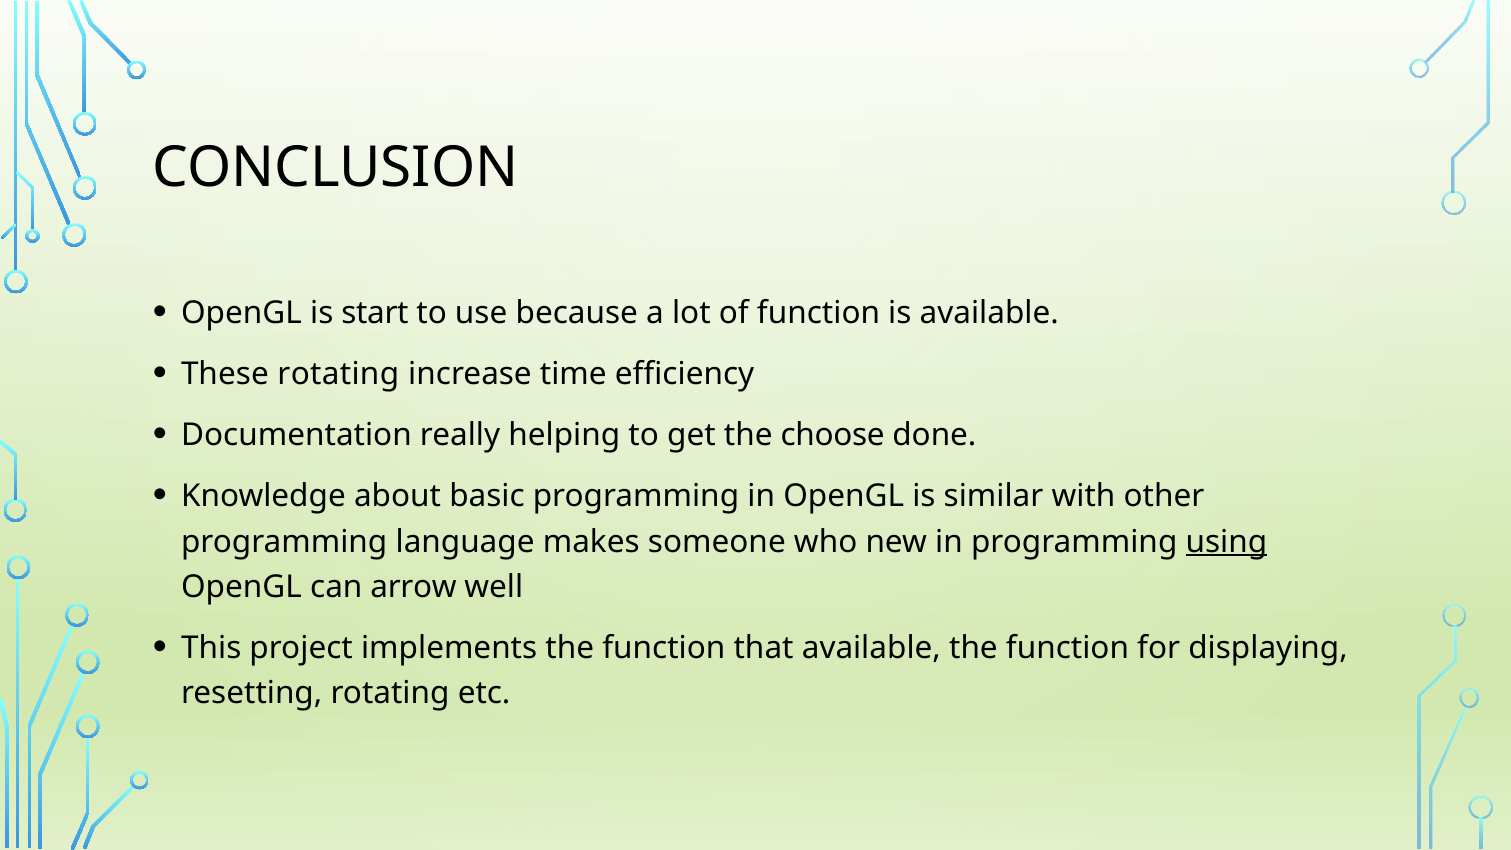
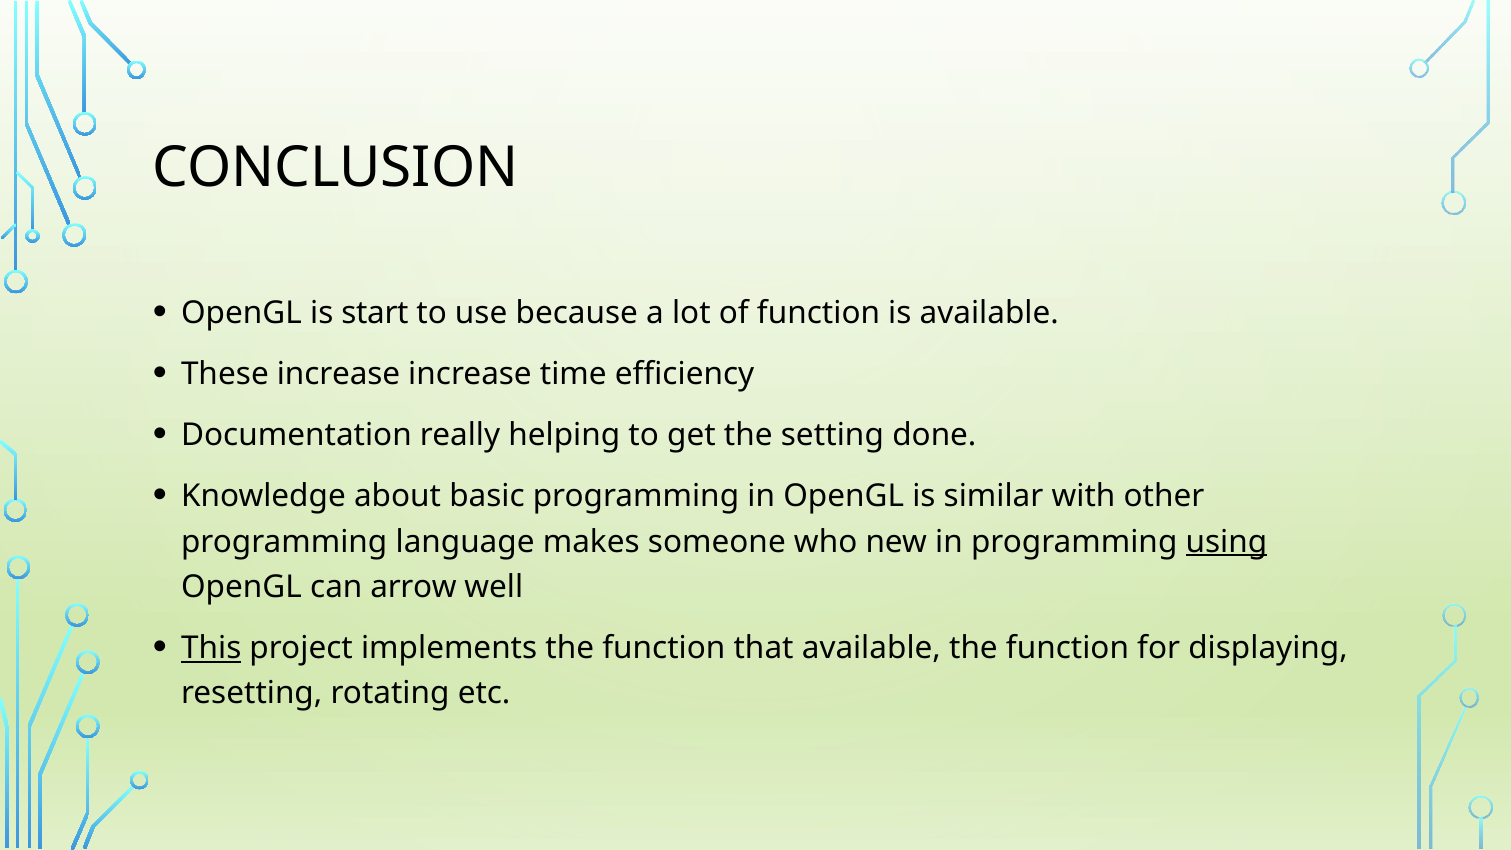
These rotating: rotating -> increase
choose: choose -> setting
This underline: none -> present
